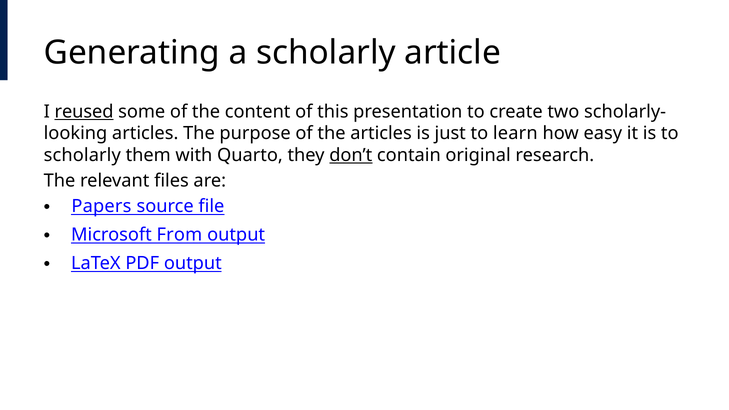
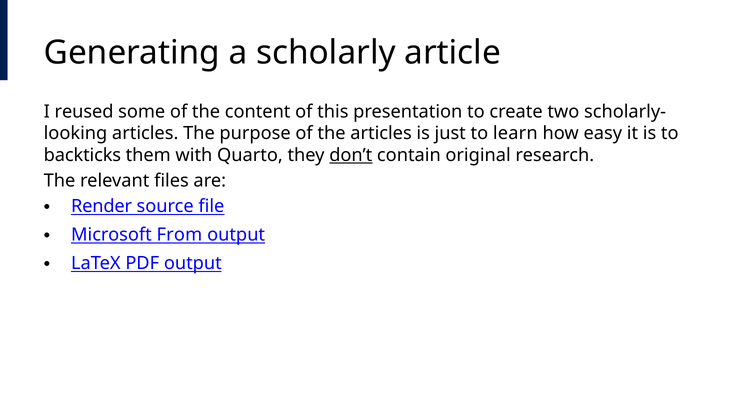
reused underline: present -> none
scholarly at (82, 155): scholarly -> backticks
Papers: Papers -> Render
